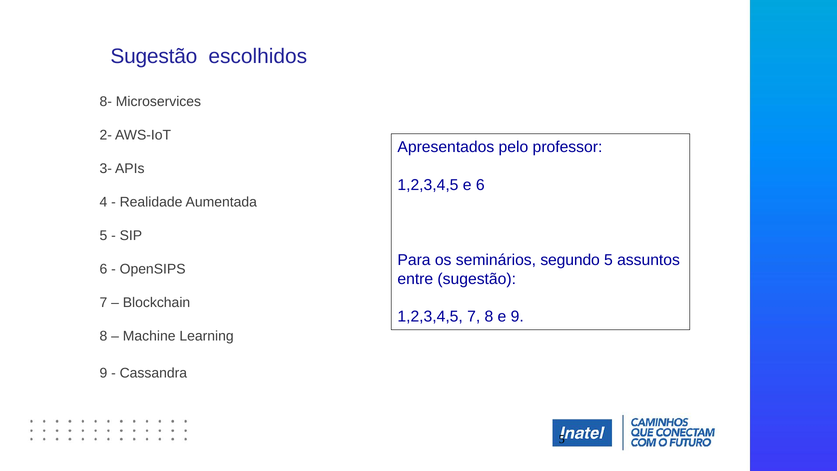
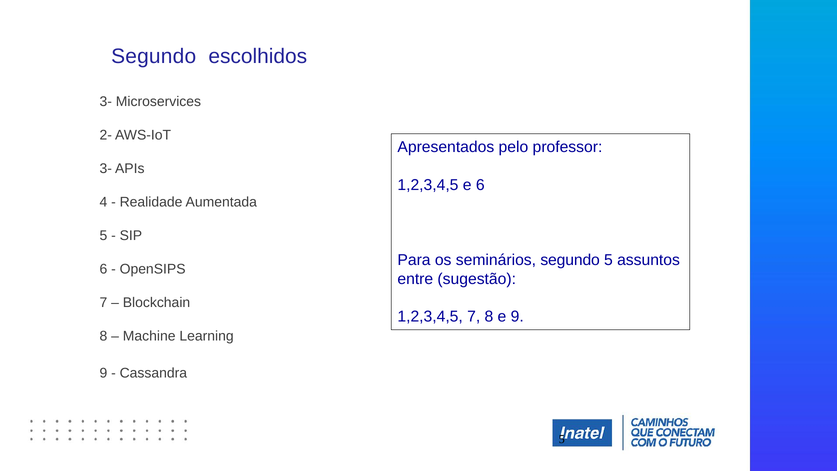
Sugestão at (154, 56): Sugestão -> Segundo
8- at (106, 102): 8- -> 3-
